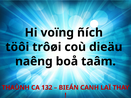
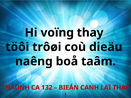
voïng ñích: ñích -> thay
